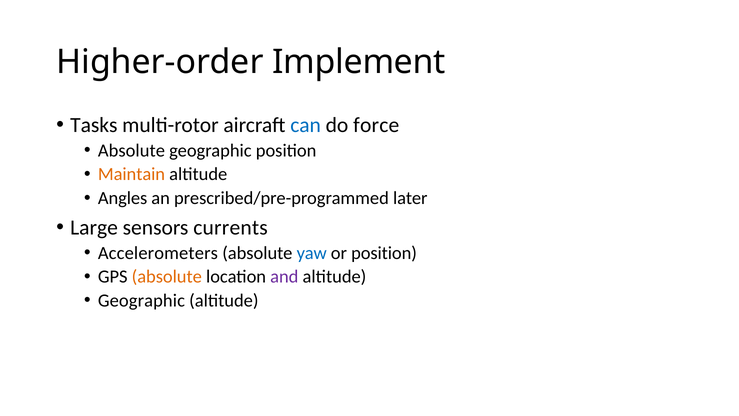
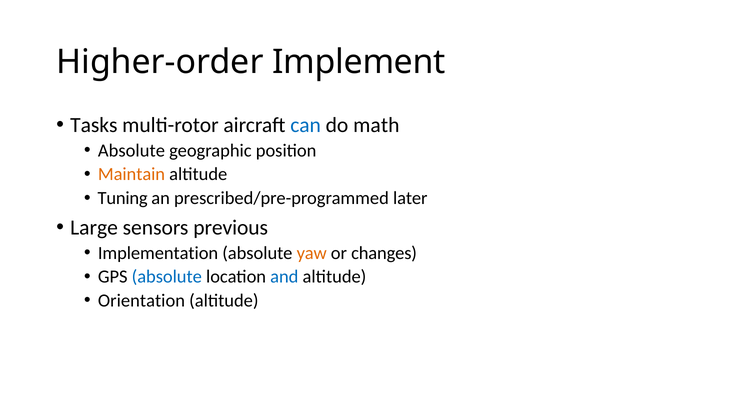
force: force -> math
Angles: Angles -> Tuning
currents: currents -> previous
Accelerometers: Accelerometers -> Implementation
yaw colour: blue -> orange
or position: position -> changes
absolute at (167, 277) colour: orange -> blue
and colour: purple -> blue
Geographic at (141, 300): Geographic -> Orientation
